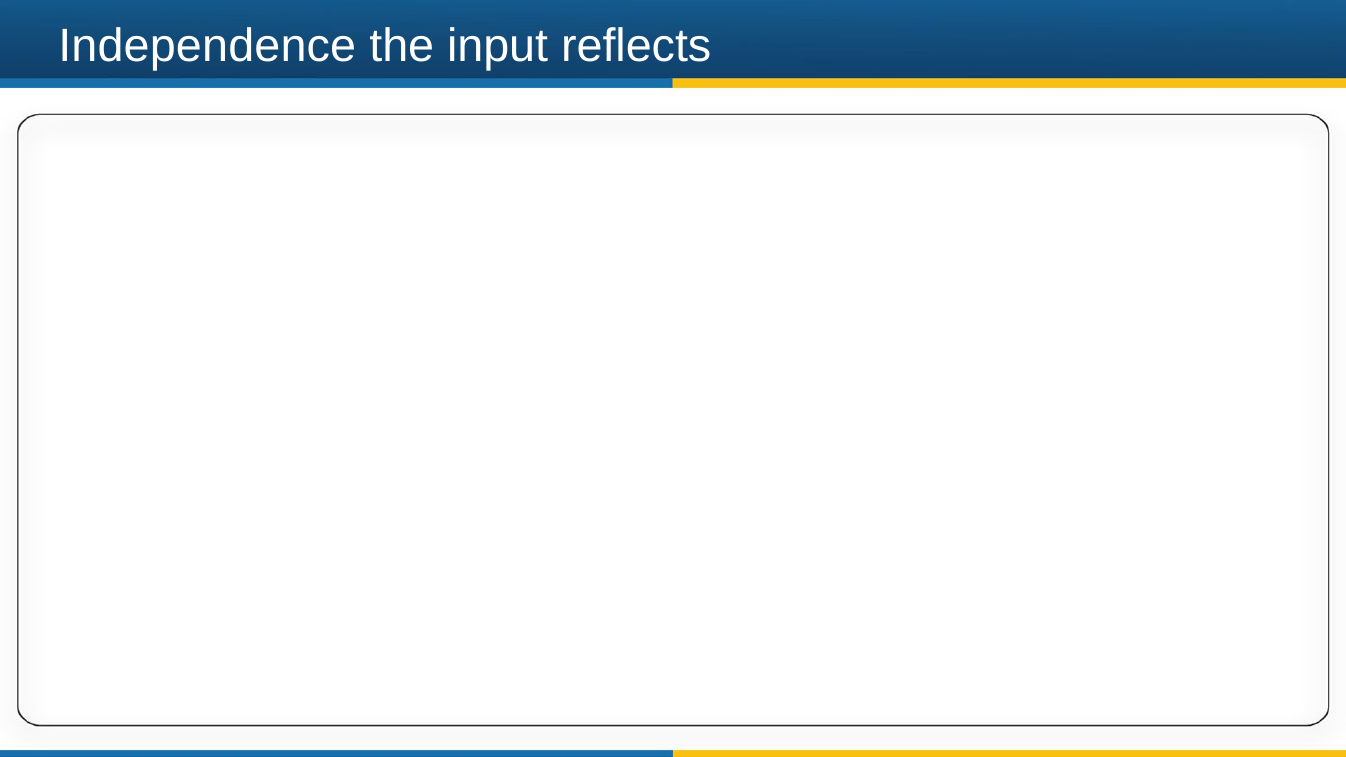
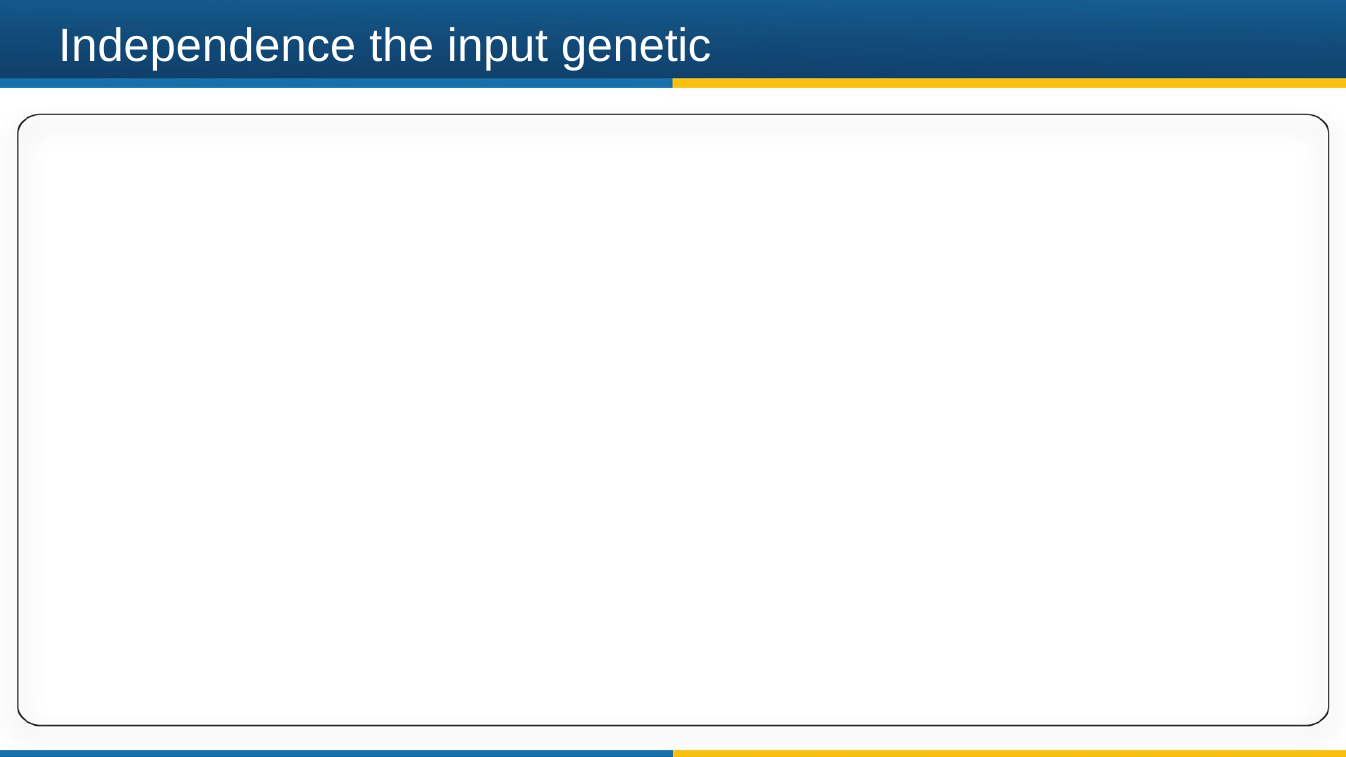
reflects: reflects -> genetic
